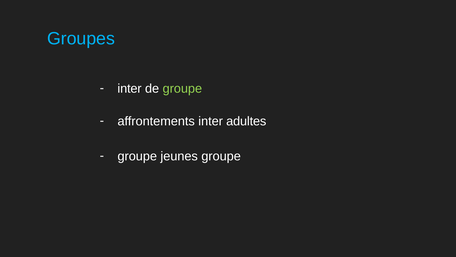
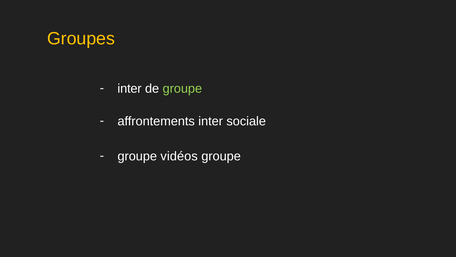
Groupes colour: light blue -> yellow
adultes: adultes -> sociale
jeunes: jeunes -> vidéos
